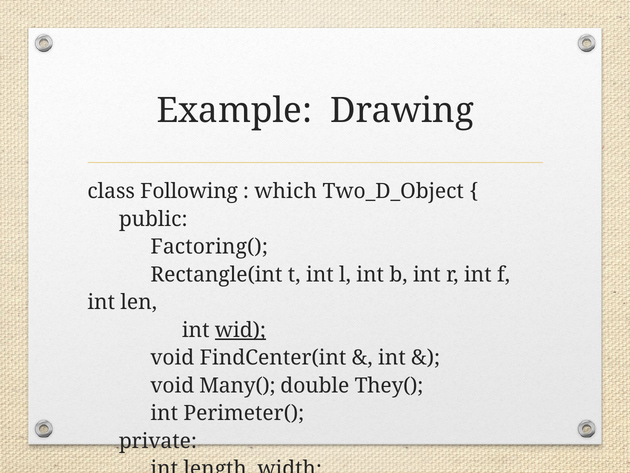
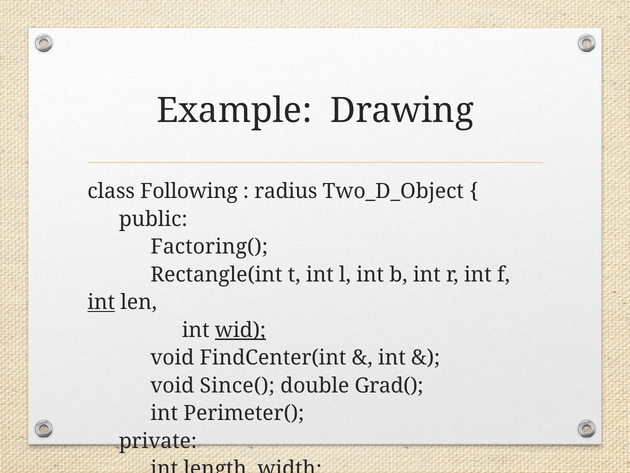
which: which -> radius
int at (101, 302) underline: none -> present
Many(: Many( -> Since(
They(: They( -> Grad(
